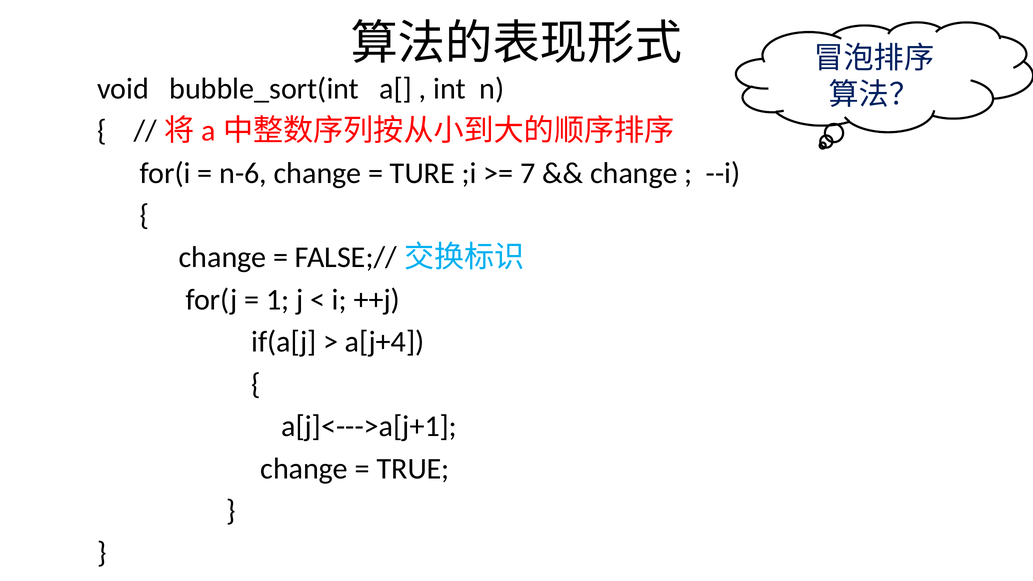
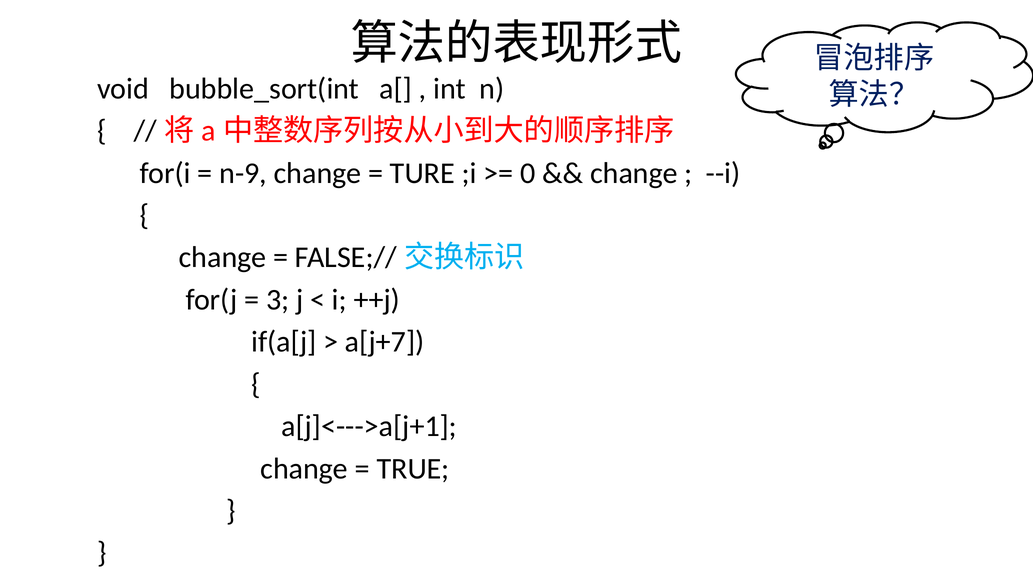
n-6: n-6 -> n-9
7: 7 -> 0
1: 1 -> 3
a[j+4: a[j+4 -> a[j+7
